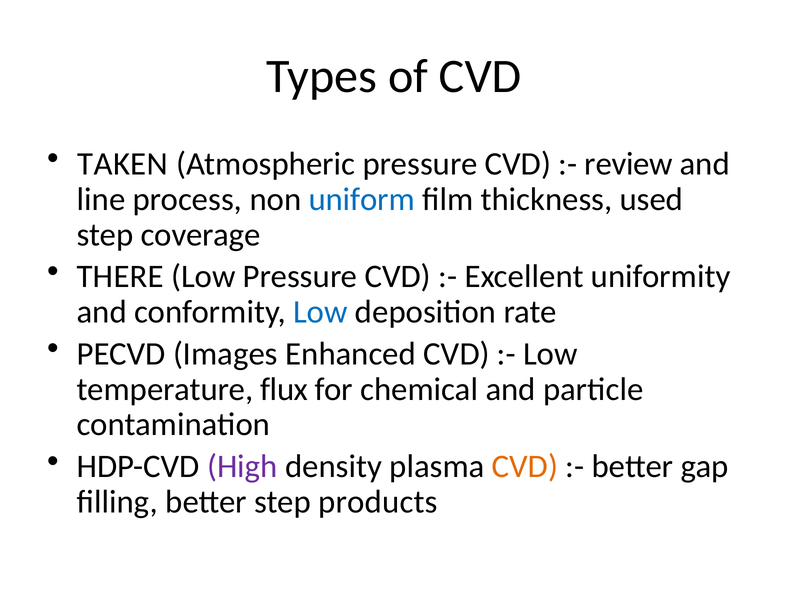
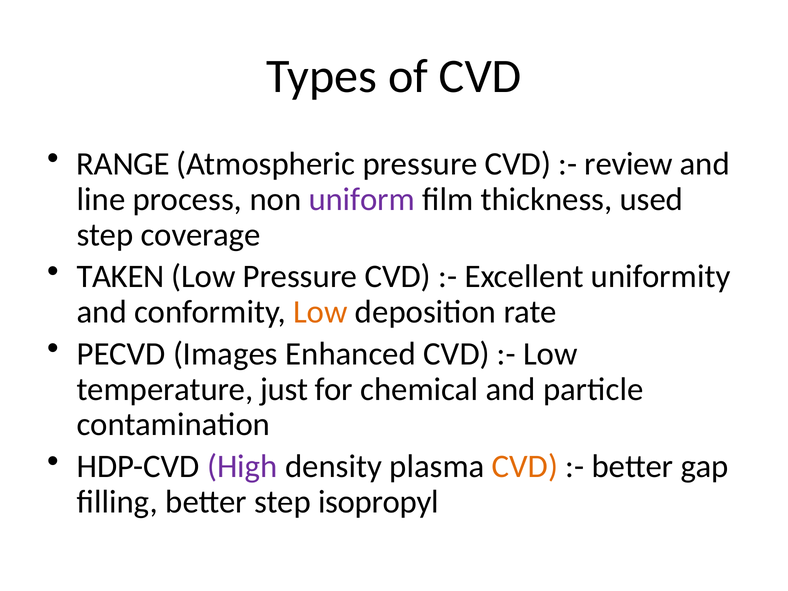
TAKEN: TAKEN -> RANGE
uniform colour: blue -> purple
THERE: THERE -> TAKEN
Low at (320, 312) colour: blue -> orange
flux: flux -> just
products: products -> isopropyl
